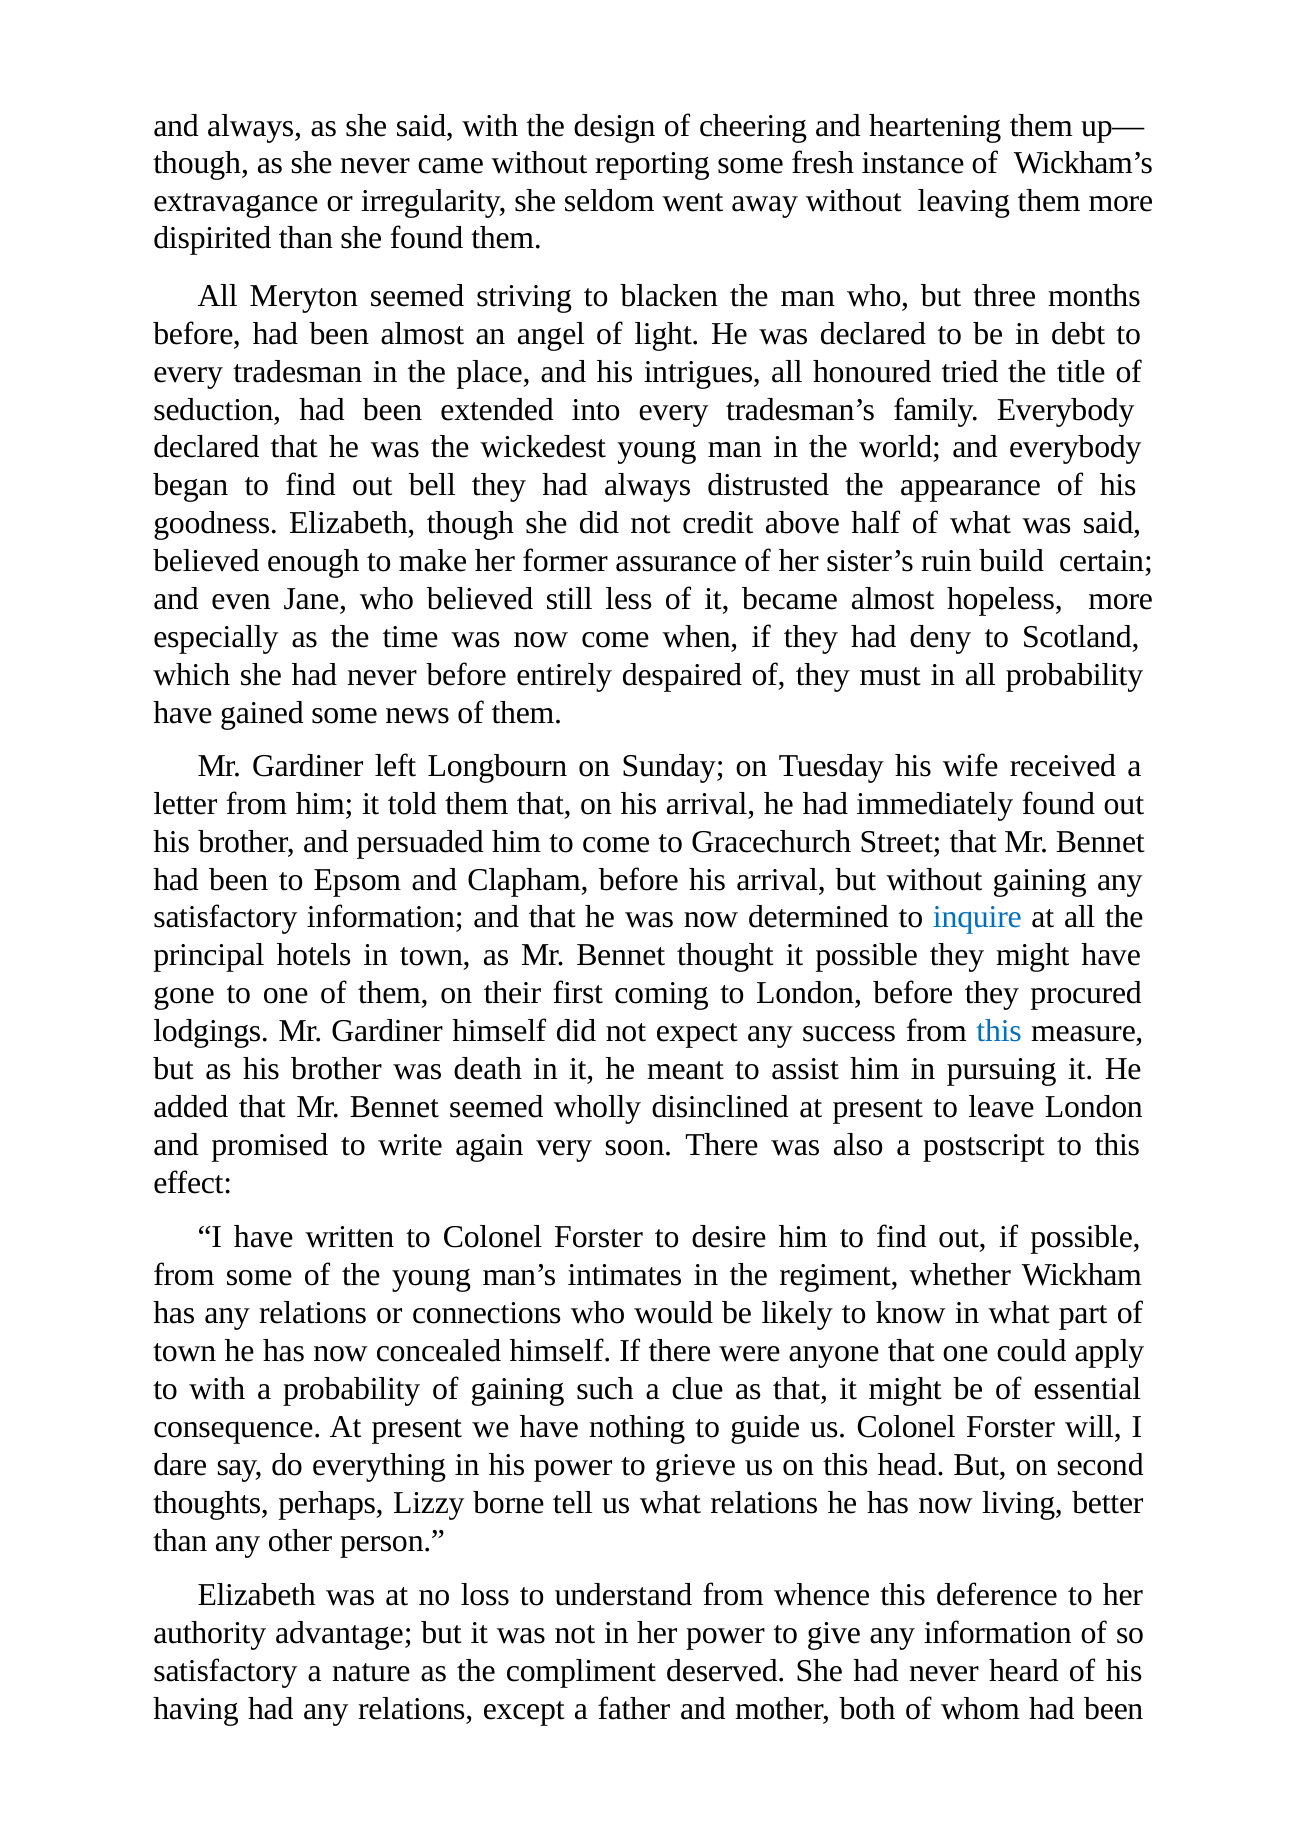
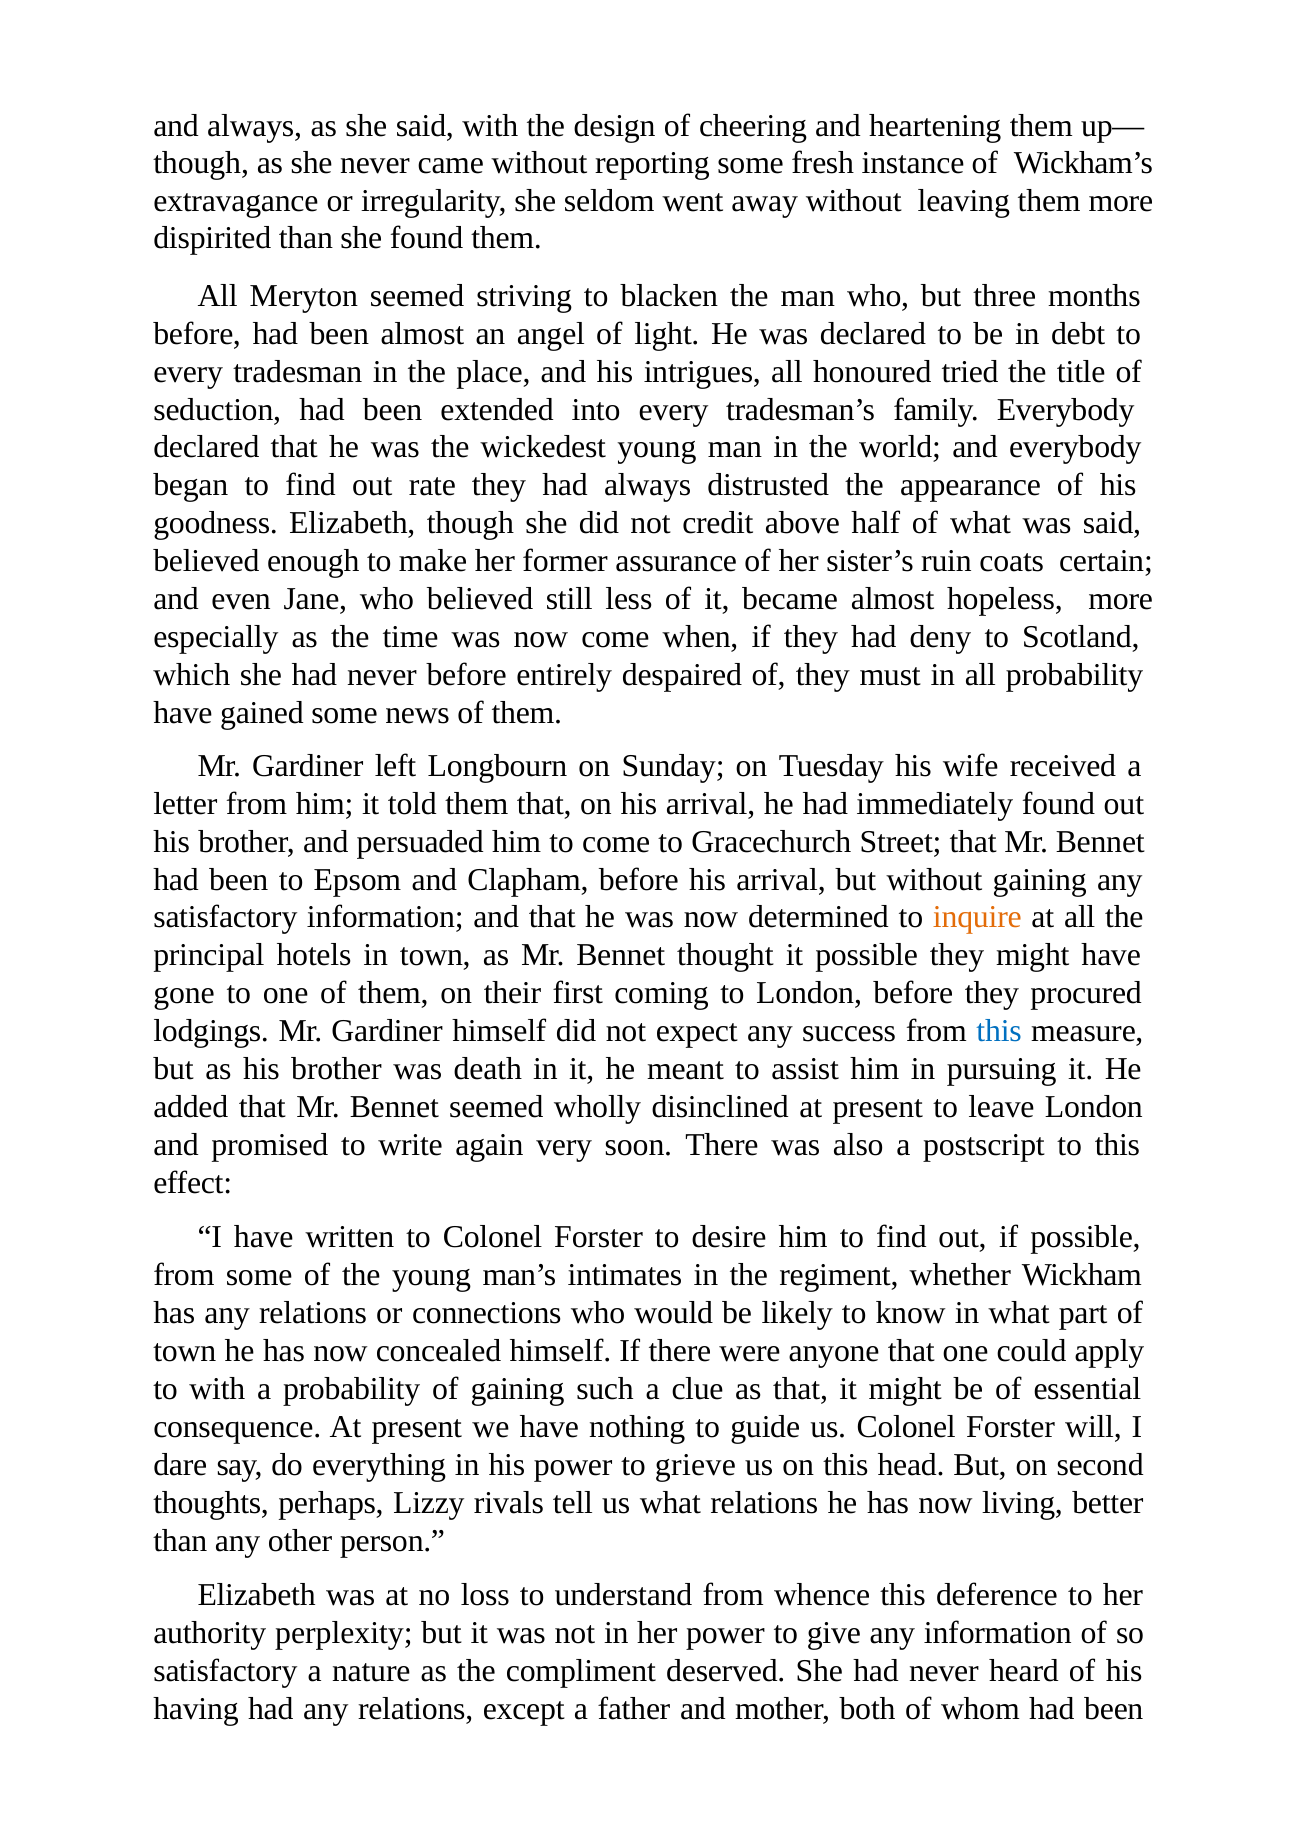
bell: bell -> rate
build: build -> coats
inquire colour: blue -> orange
borne: borne -> rivals
advantage: advantage -> perplexity
